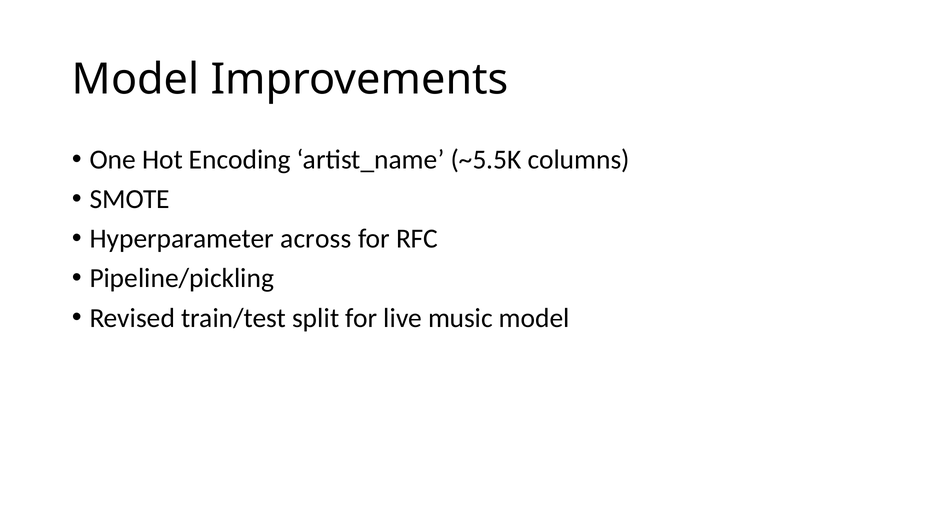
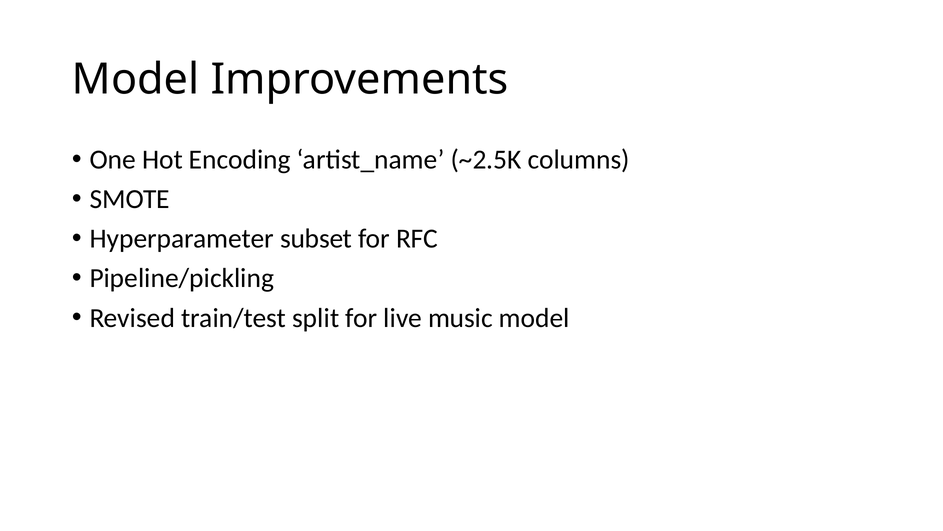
~5.5K: ~5.5K -> ~2.5K
across: across -> subset
